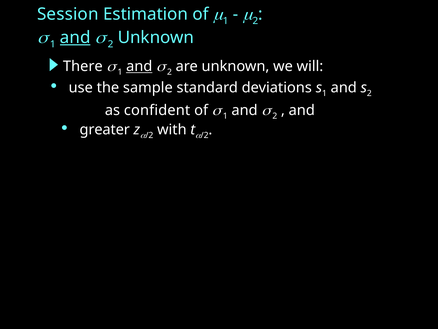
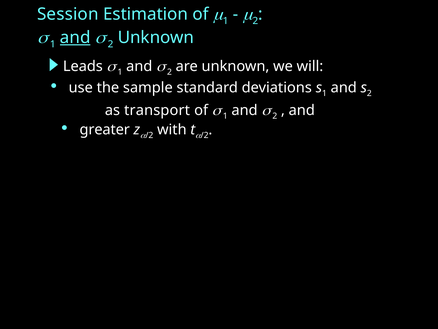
There: There -> Leads
and at (139, 66) underline: present -> none
confident: confident -> transport
